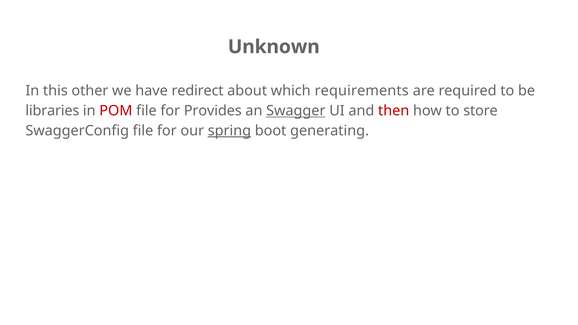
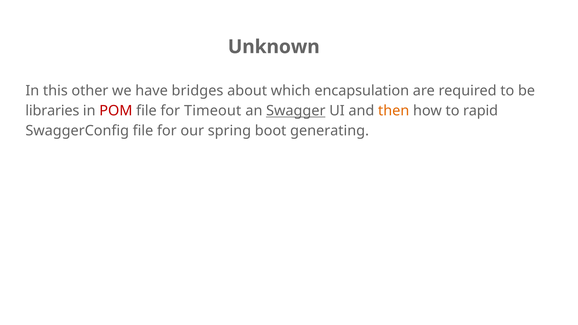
redirect: redirect -> bridges
requirements: requirements -> encapsulation
Provides: Provides -> Timeout
then colour: red -> orange
store: store -> rapid
spring underline: present -> none
